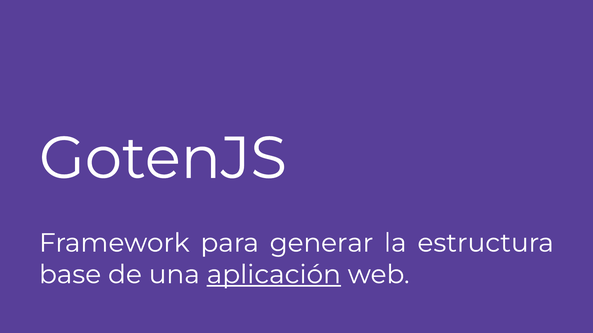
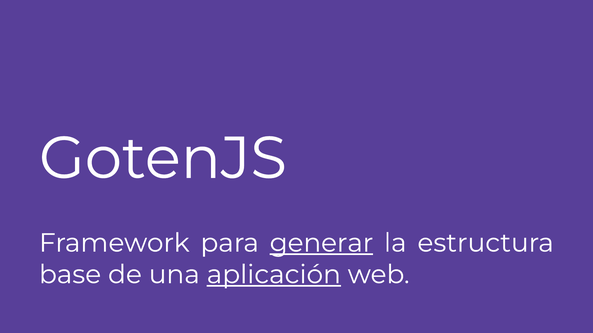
generar underline: none -> present
